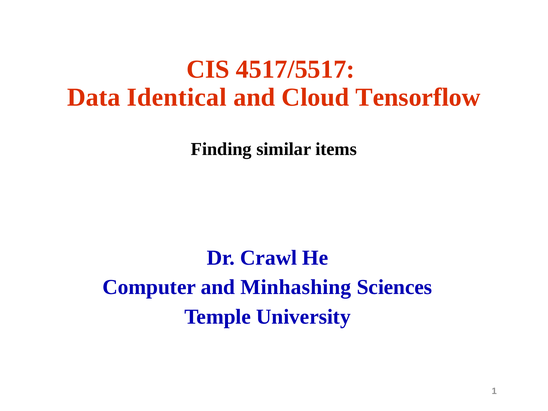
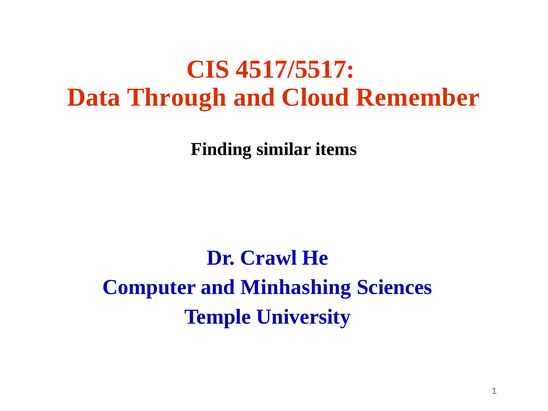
Identical: Identical -> Through
Tensorflow: Tensorflow -> Remember
